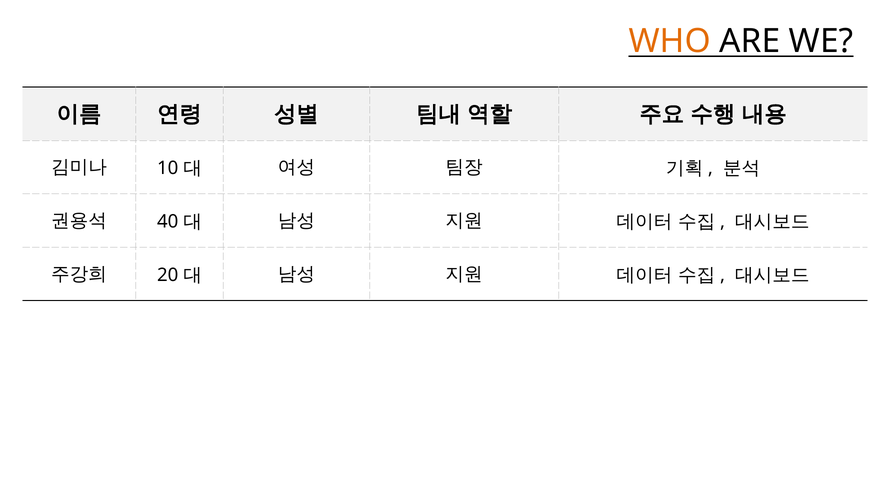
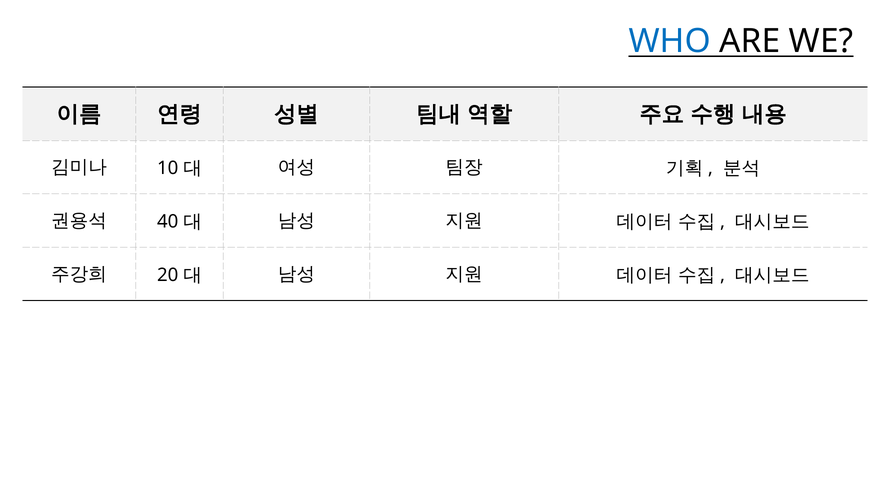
WHO colour: orange -> blue
